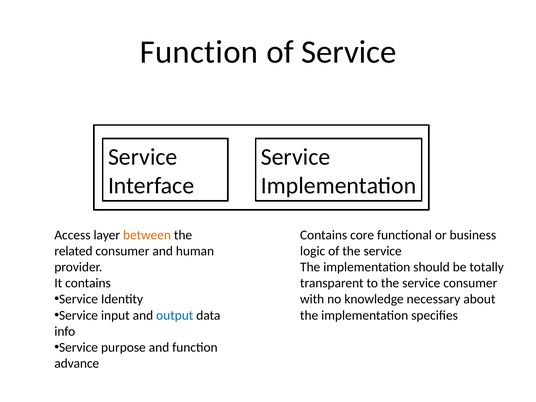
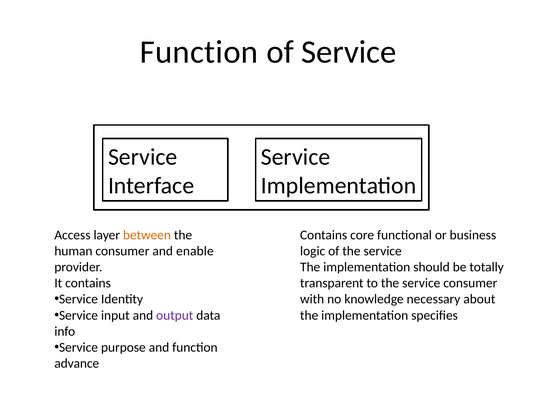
related: related -> human
human: human -> enable
output colour: blue -> purple
